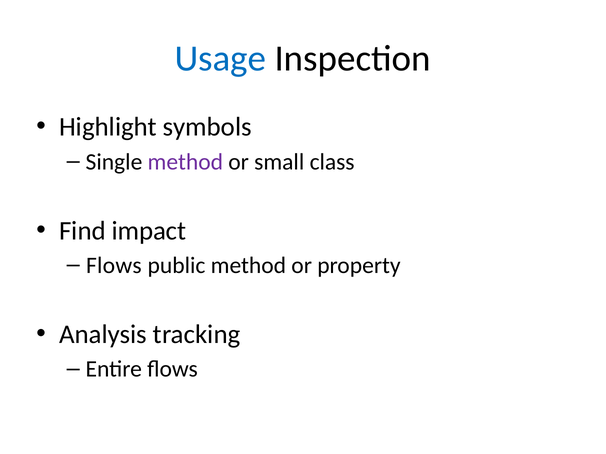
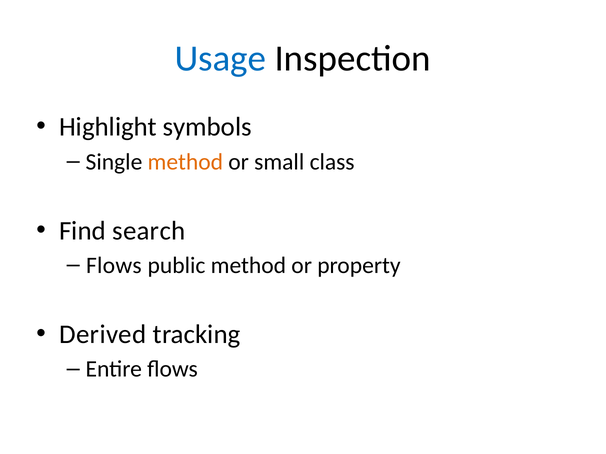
method at (185, 162) colour: purple -> orange
impact: impact -> search
Analysis: Analysis -> Derived
